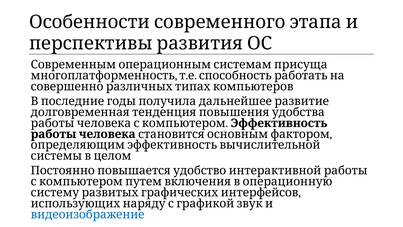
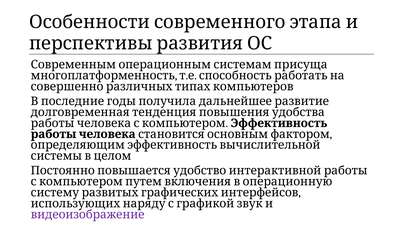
видеоизображение colour: blue -> purple
